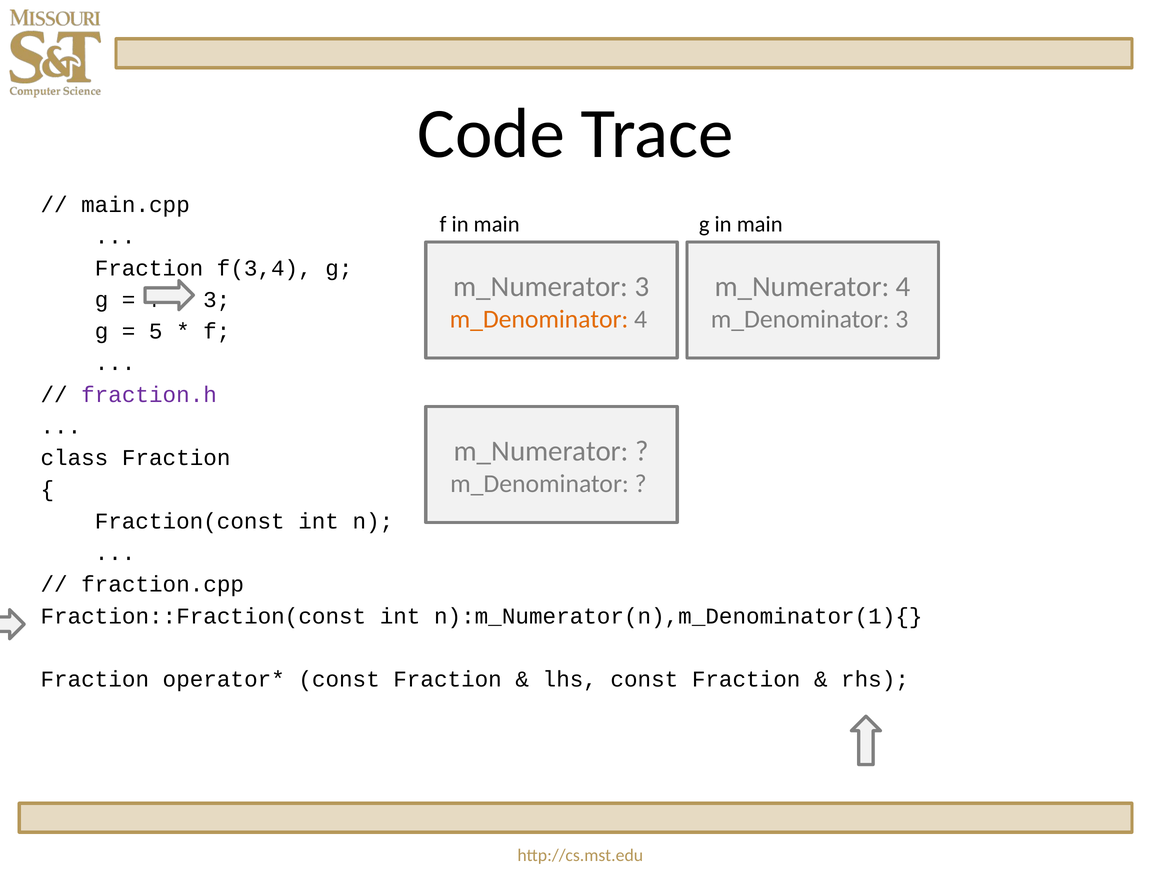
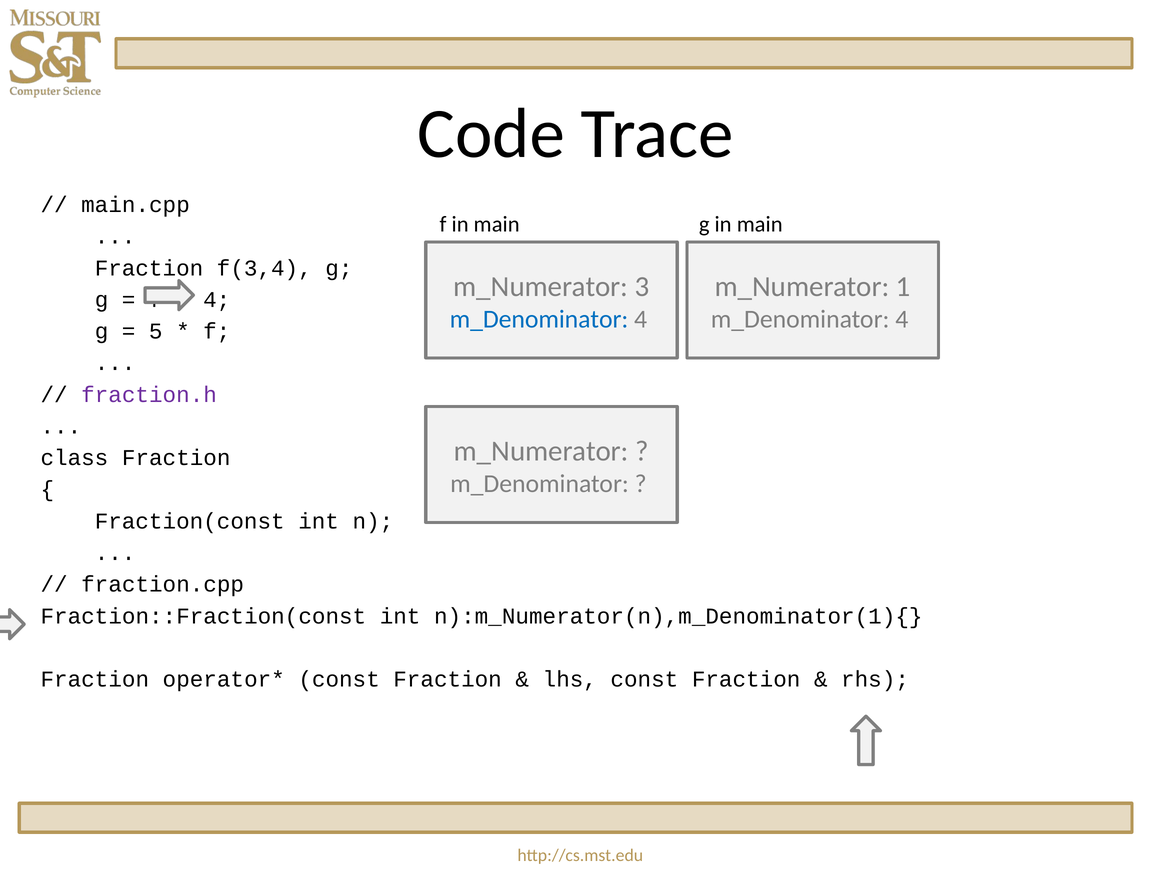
m_Numerator 4: 4 -> 1
3 at (217, 300): 3 -> 4
m_Denominator at (539, 319) colour: orange -> blue
3 at (902, 319): 3 -> 4
